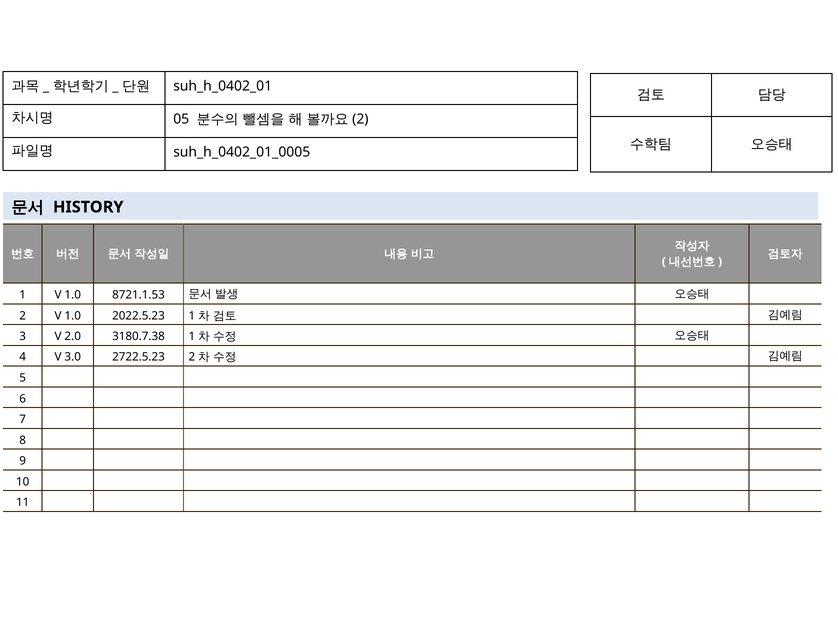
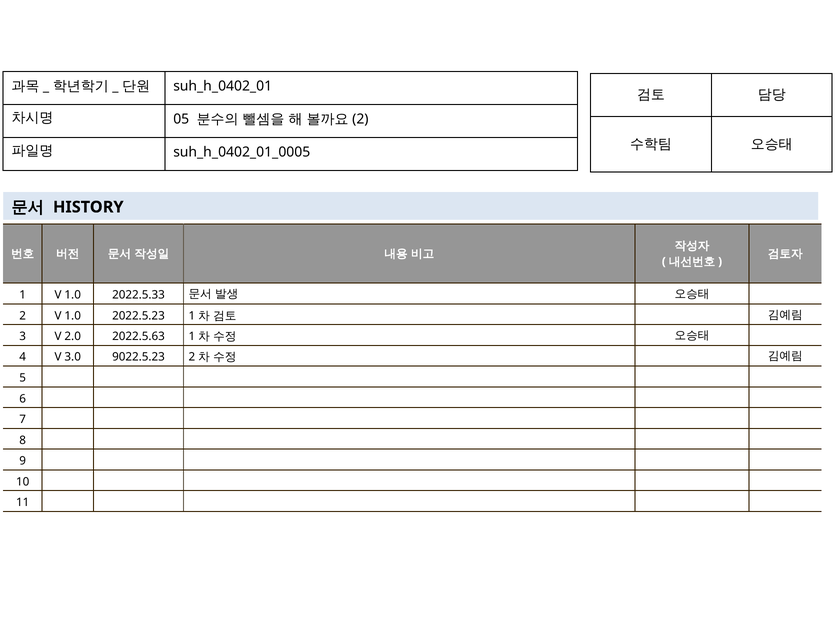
8721.1.53: 8721.1.53 -> 2022.5.33
3180.7.38: 3180.7.38 -> 2022.5.63
2722.5.23: 2722.5.23 -> 9022.5.23
